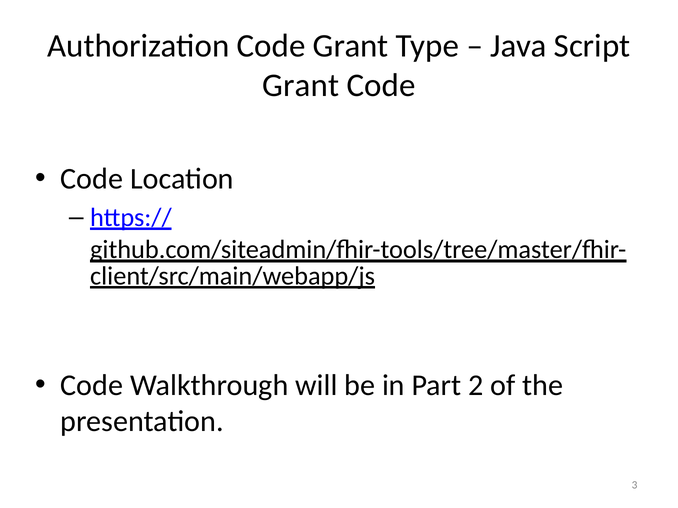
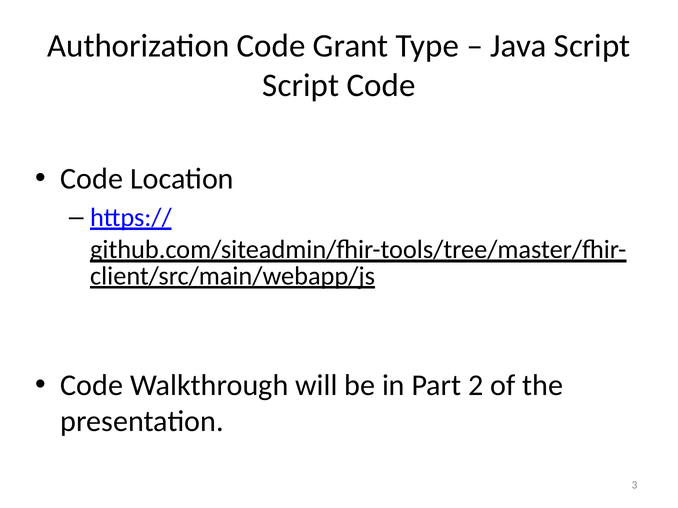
Grant at (301, 85): Grant -> Script
